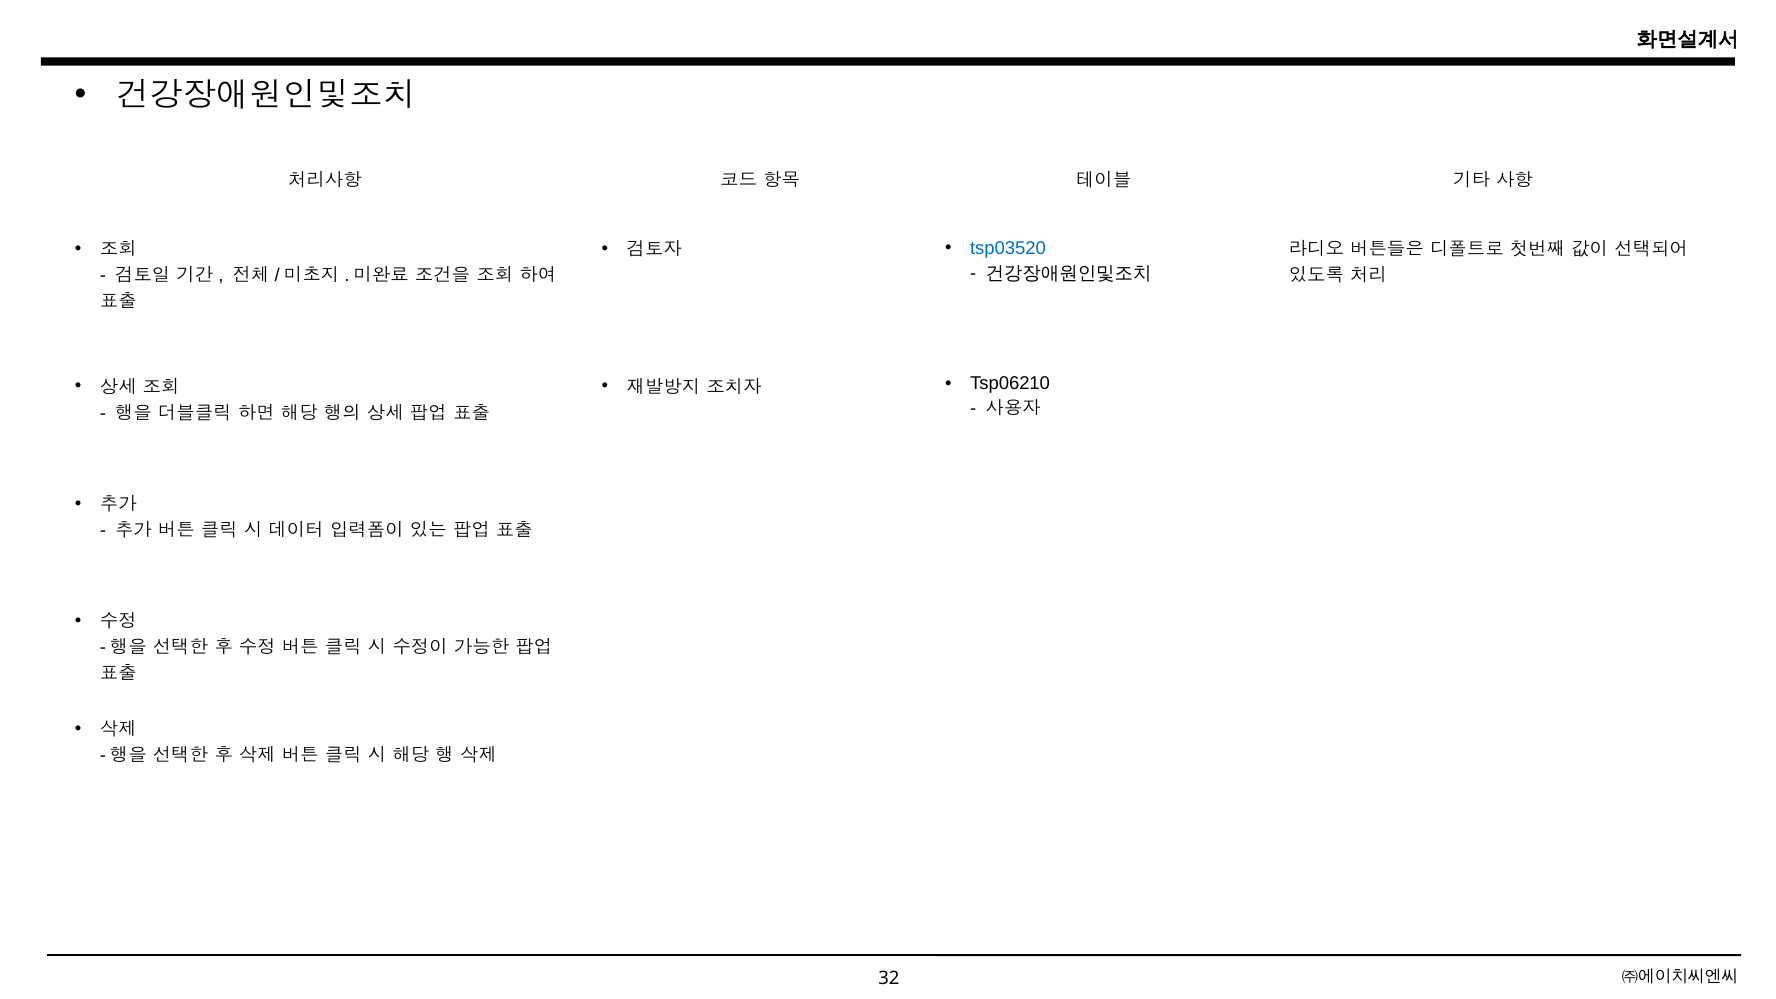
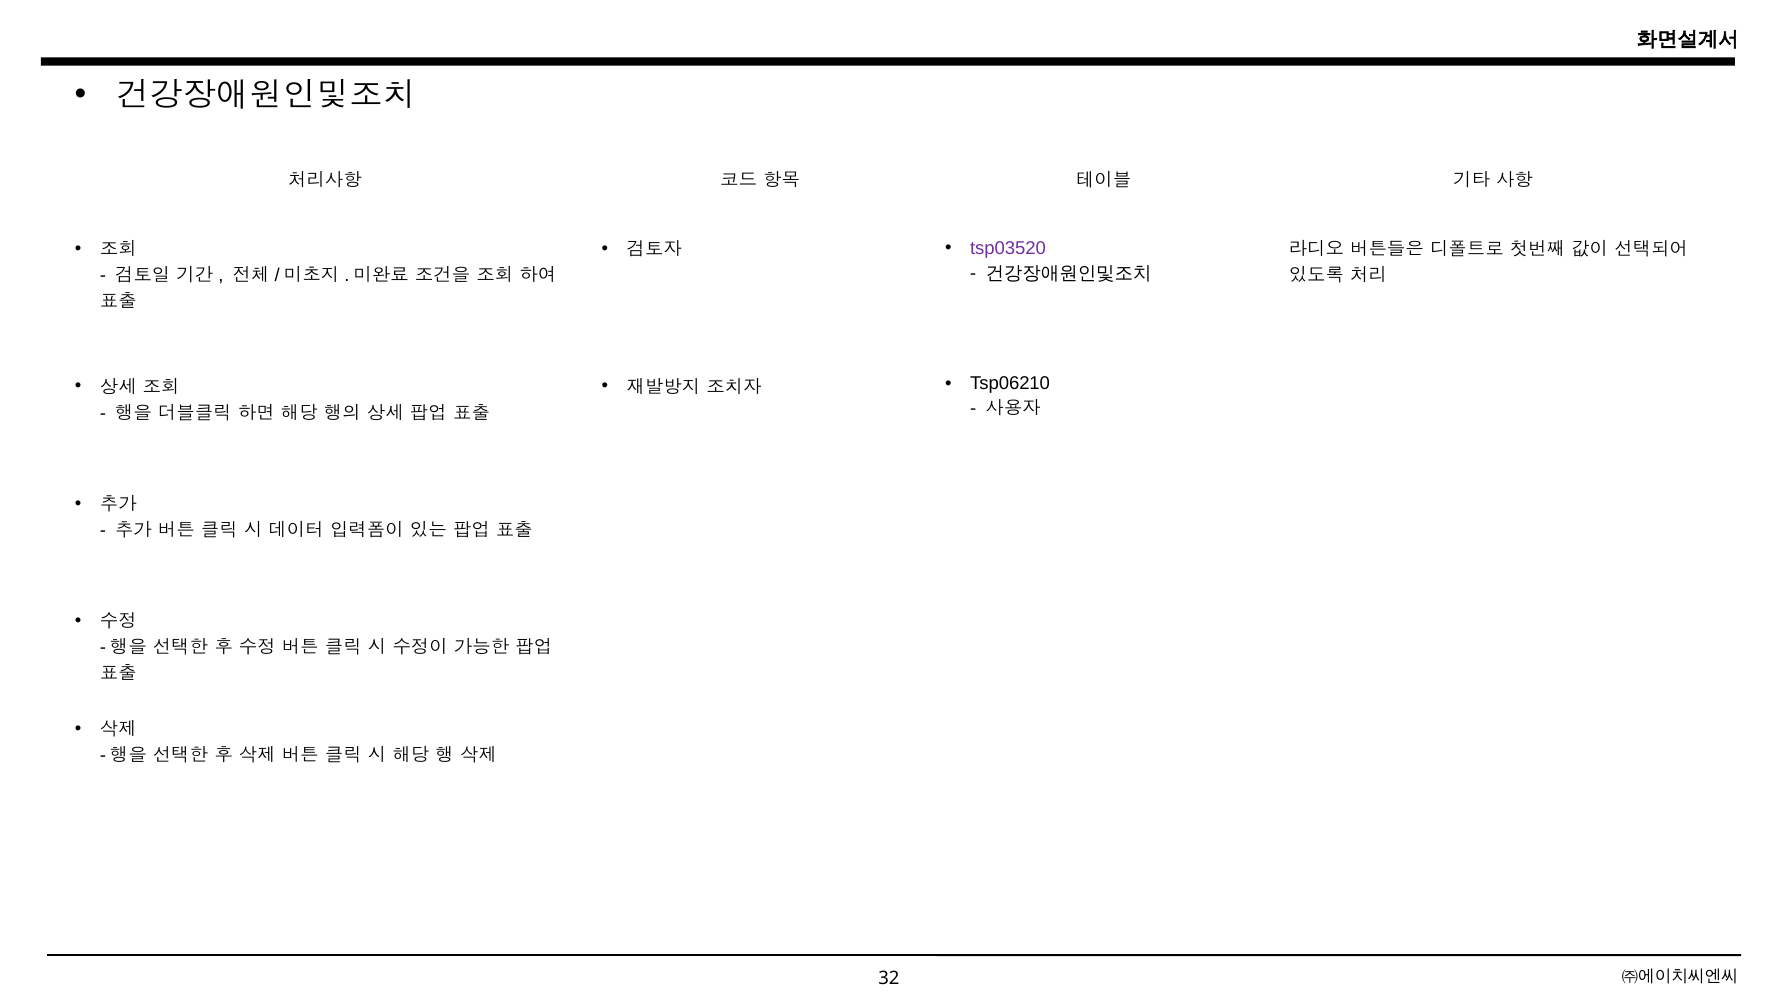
tsp03520 colour: blue -> purple
